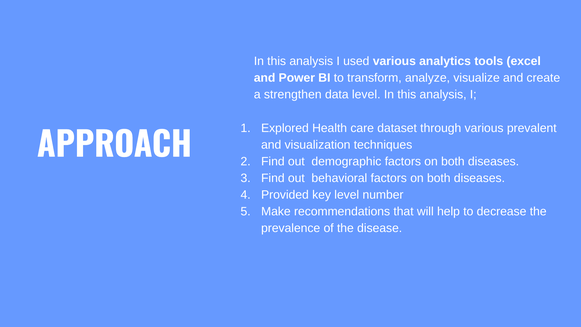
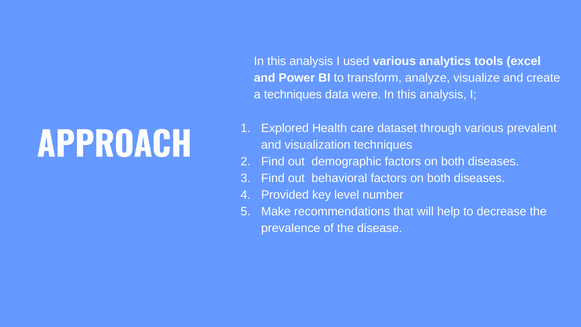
a strengthen: strengthen -> techniques
data level: level -> were
